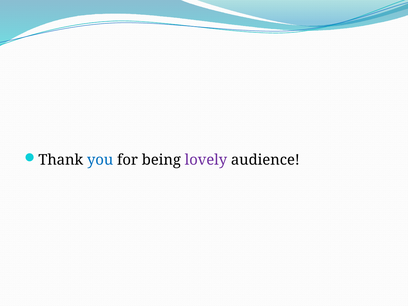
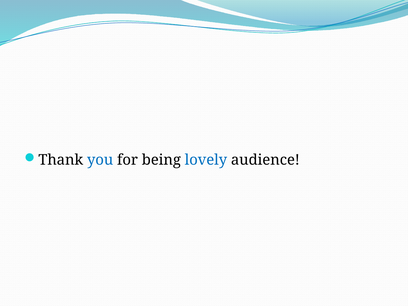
lovely colour: purple -> blue
